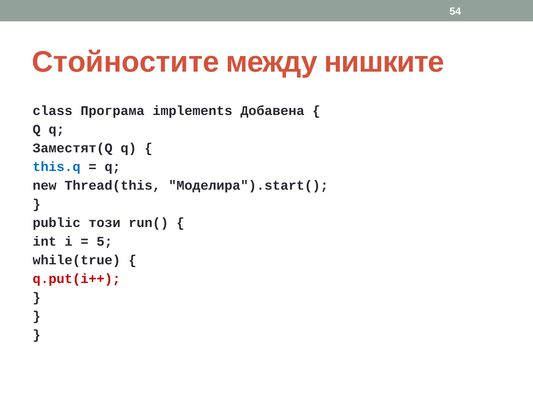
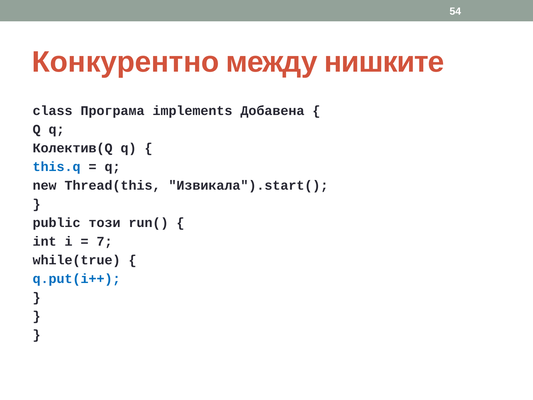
Стойностите: Стойностите -> Конкурентно
Заместят(Q: Заместят(Q -> Колектив(Q
Моделира").start(: Моделира").start( -> Извикала").start(
5: 5 -> 7
q.put(i++ colour: red -> blue
